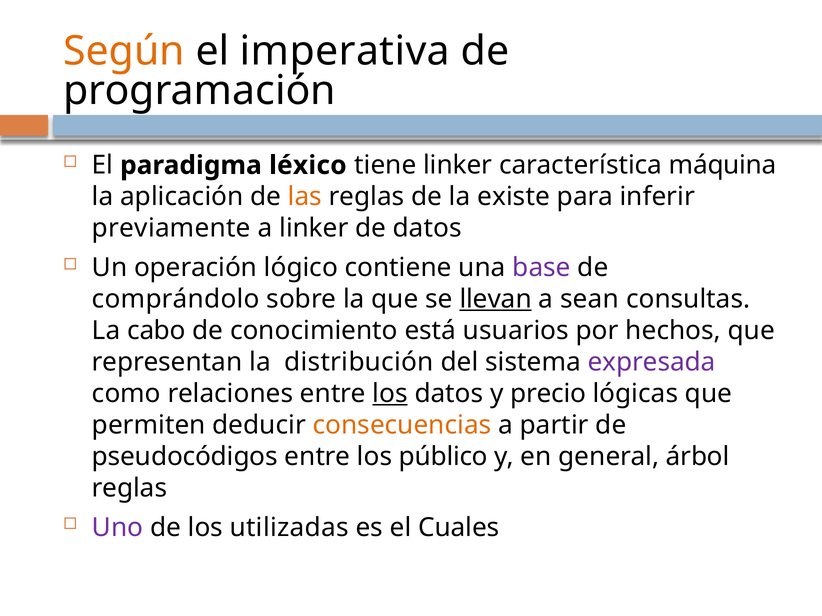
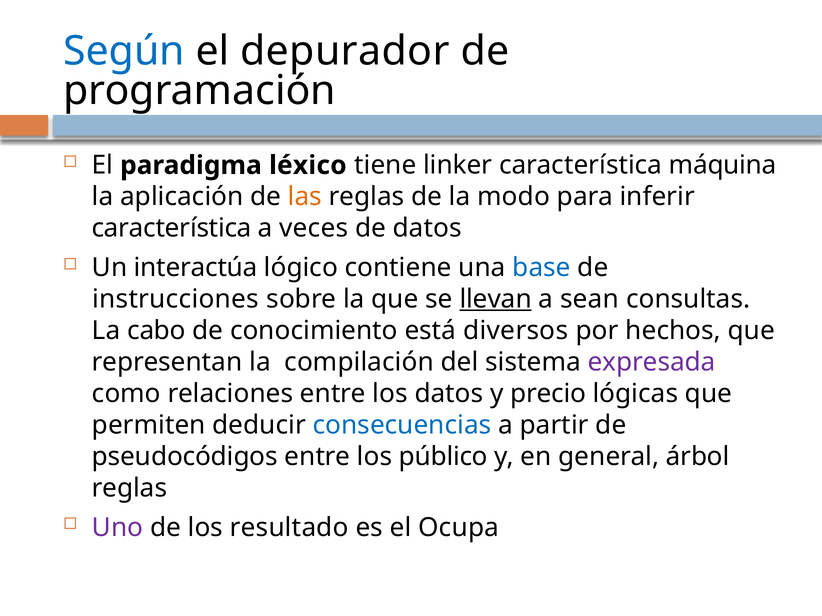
Según colour: orange -> blue
imperativa: imperativa -> depurador
existe: existe -> modo
previamente at (171, 228): previamente -> característica
a linker: linker -> veces
operación: operación -> interactúa
base colour: purple -> blue
comprándolo: comprándolo -> instrucciones
usuarios: usuarios -> diversos
distribución: distribución -> compilación
los at (390, 394) underline: present -> none
consecuencias colour: orange -> blue
utilizadas: utilizadas -> resultado
Cuales: Cuales -> Ocupa
